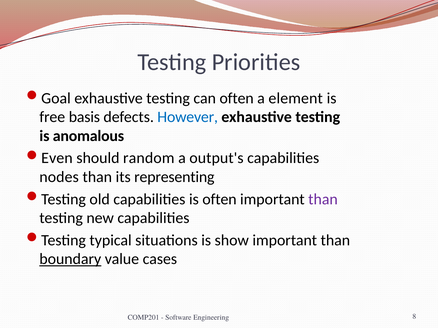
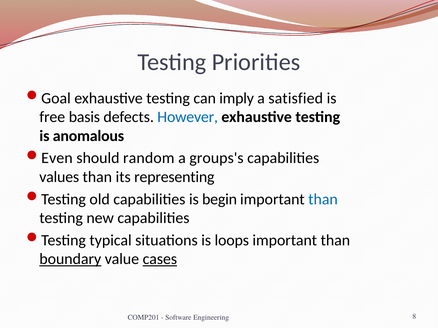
can often: often -> imply
element: element -> satisfied
output's: output's -> groups's
nodes: nodes -> values
is often: often -> begin
than at (323, 199) colour: purple -> blue
show: show -> loops
cases underline: none -> present
